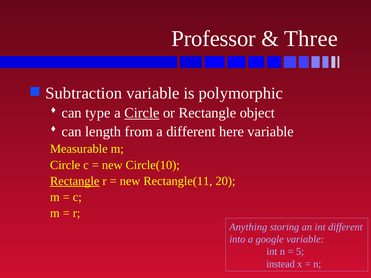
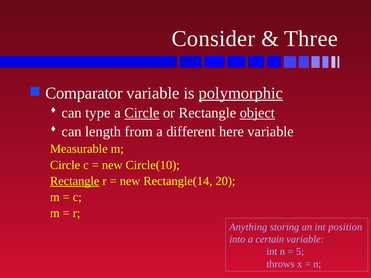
Professor: Professor -> Consider
Subtraction: Subtraction -> Comparator
polymorphic underline: none -> present
object underline: none -> present
Rectangle(11: Rectangle(11 -> Rectangle(14
int different: different -> position
google: google -> certain
instead: instead -> throws
